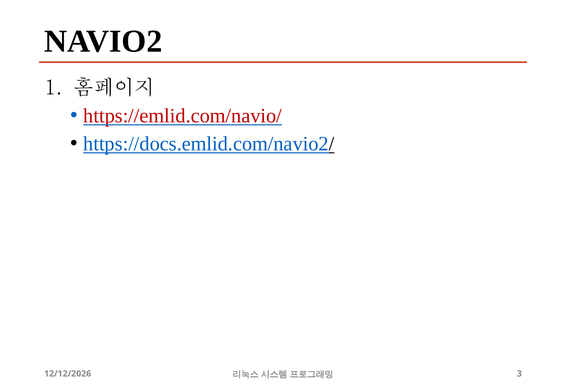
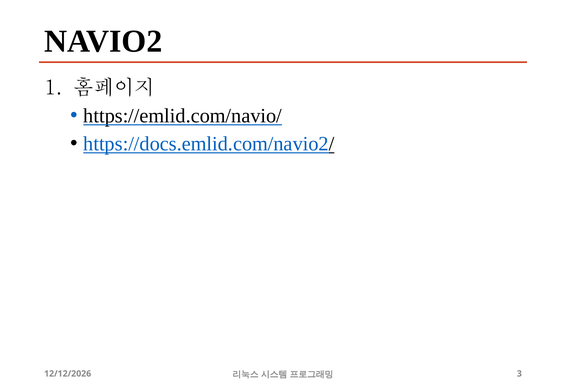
https://emlid.com/navio/ colour: red -> black
